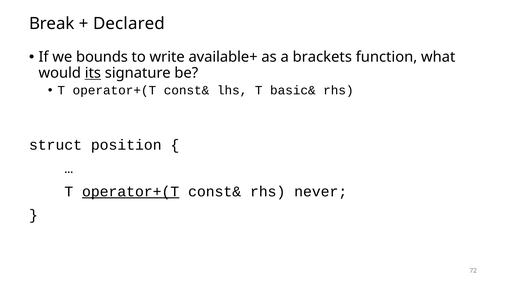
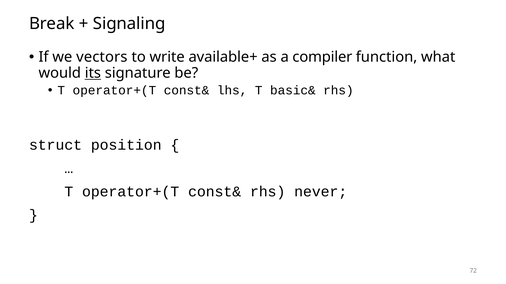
Declared: Declared -> Signaling
bounds: bounds -> vectors
brackets: brackets -> compiler
operator+(T at (131, 192) underline: present -> none
